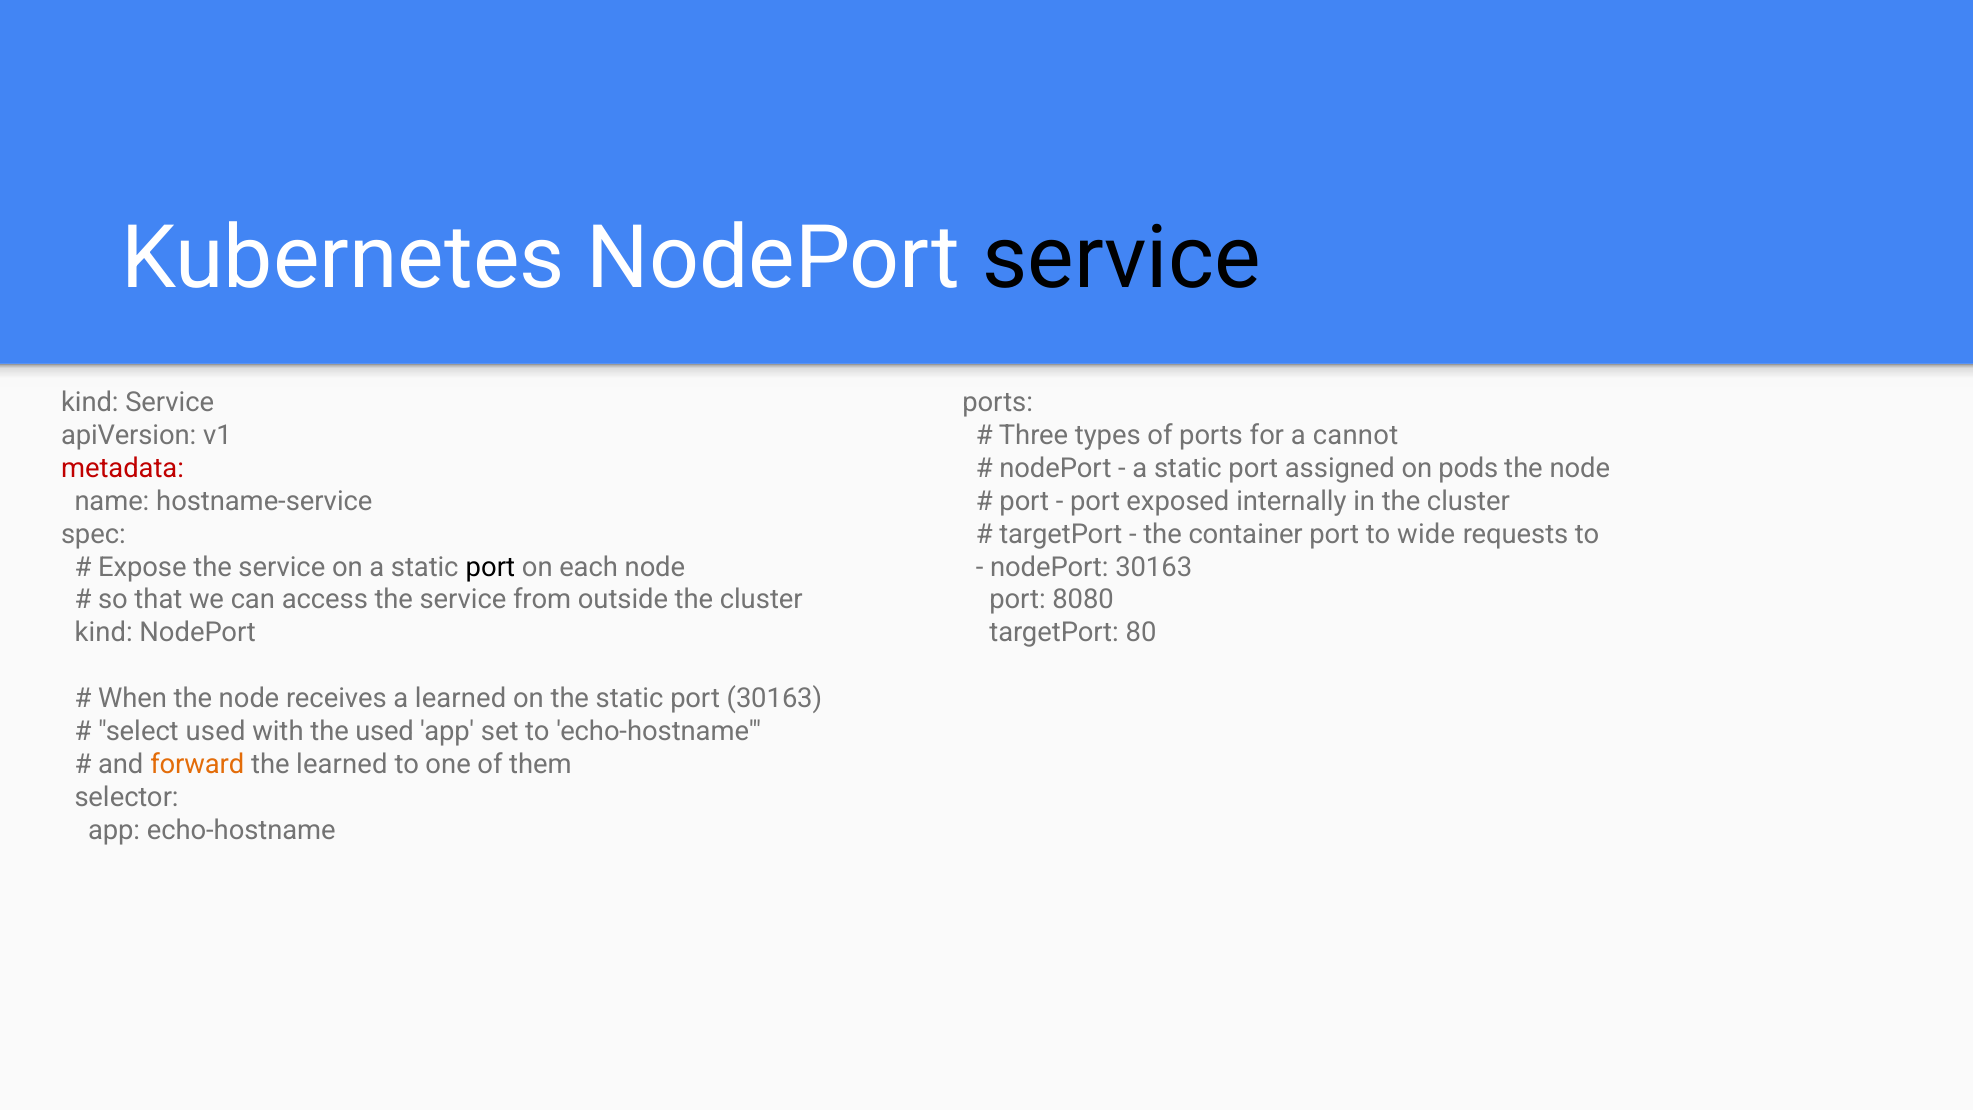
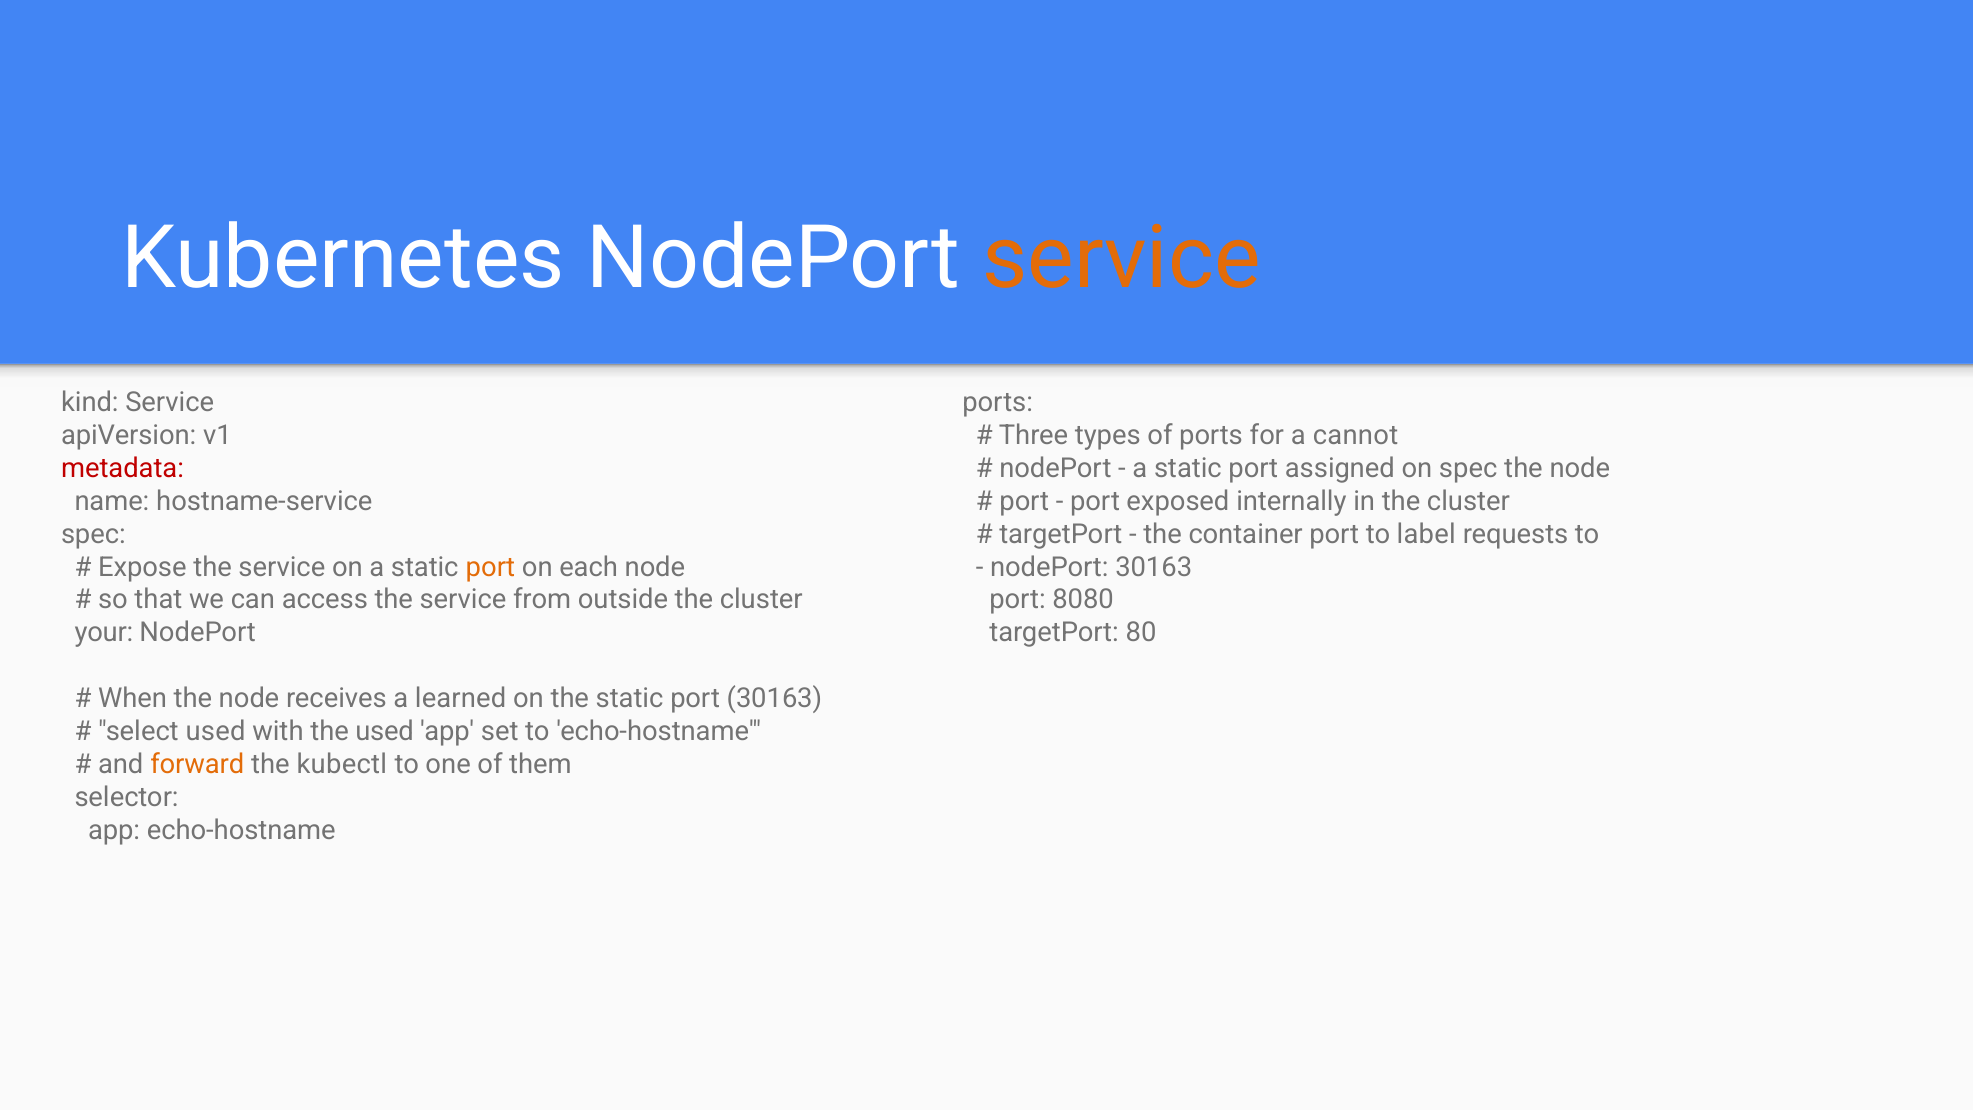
service at (1121, 259) colour: black -> orange
on pods: pods -> spec
wide: wide -> label
port at (490, 567) colour: black -> orange
kind at (104, 633): kind -> your
the learned: learned -> kubectl
